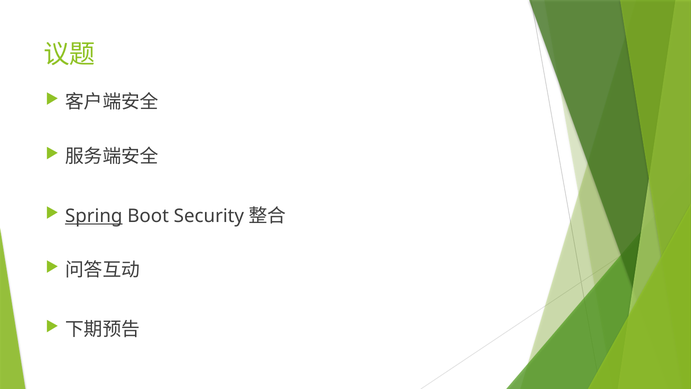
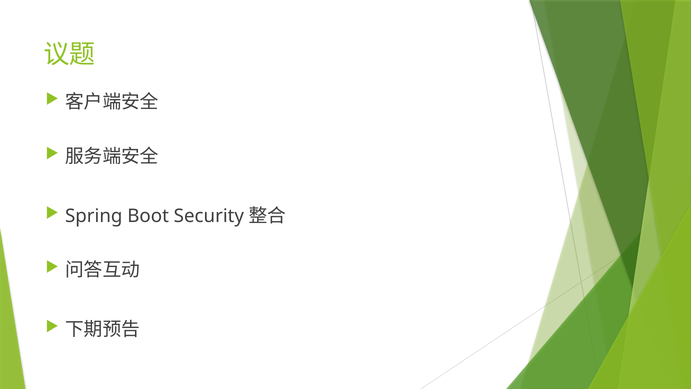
Spring underline: present -> none
